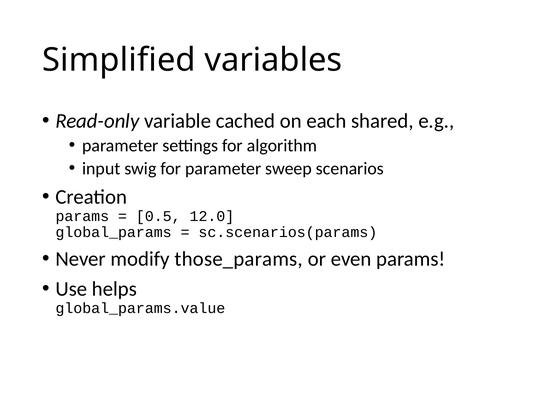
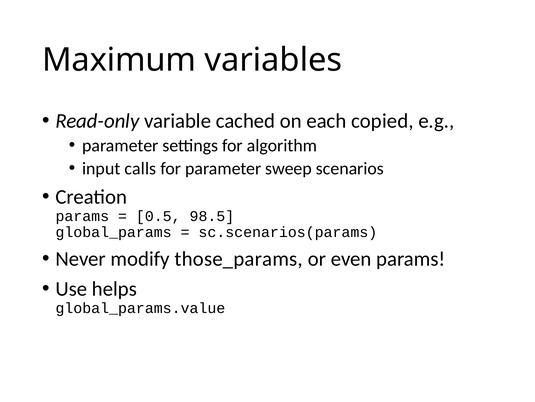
Simplified: Simplified -> Maximum
shared: shared -> copied
swig: swig -> calls
12.0: 12.0 -> 98.5
